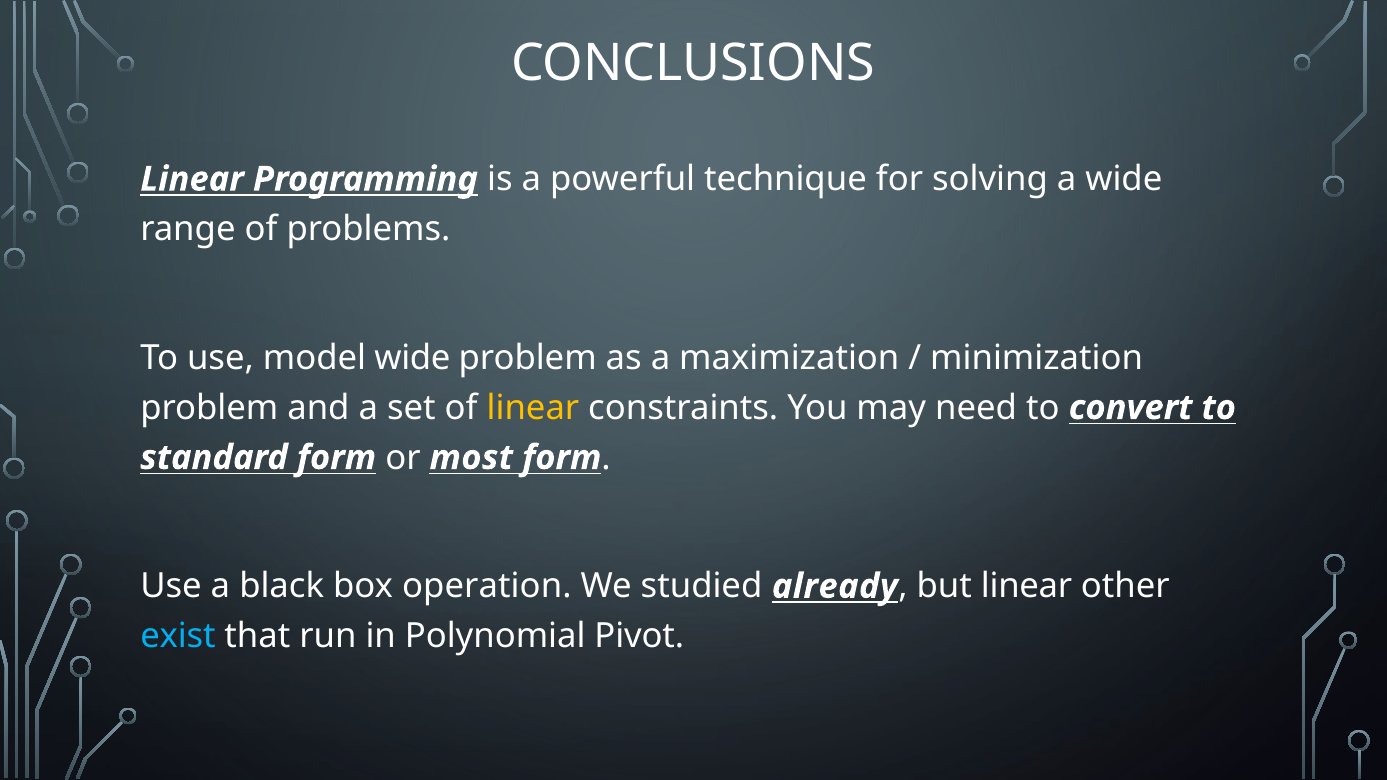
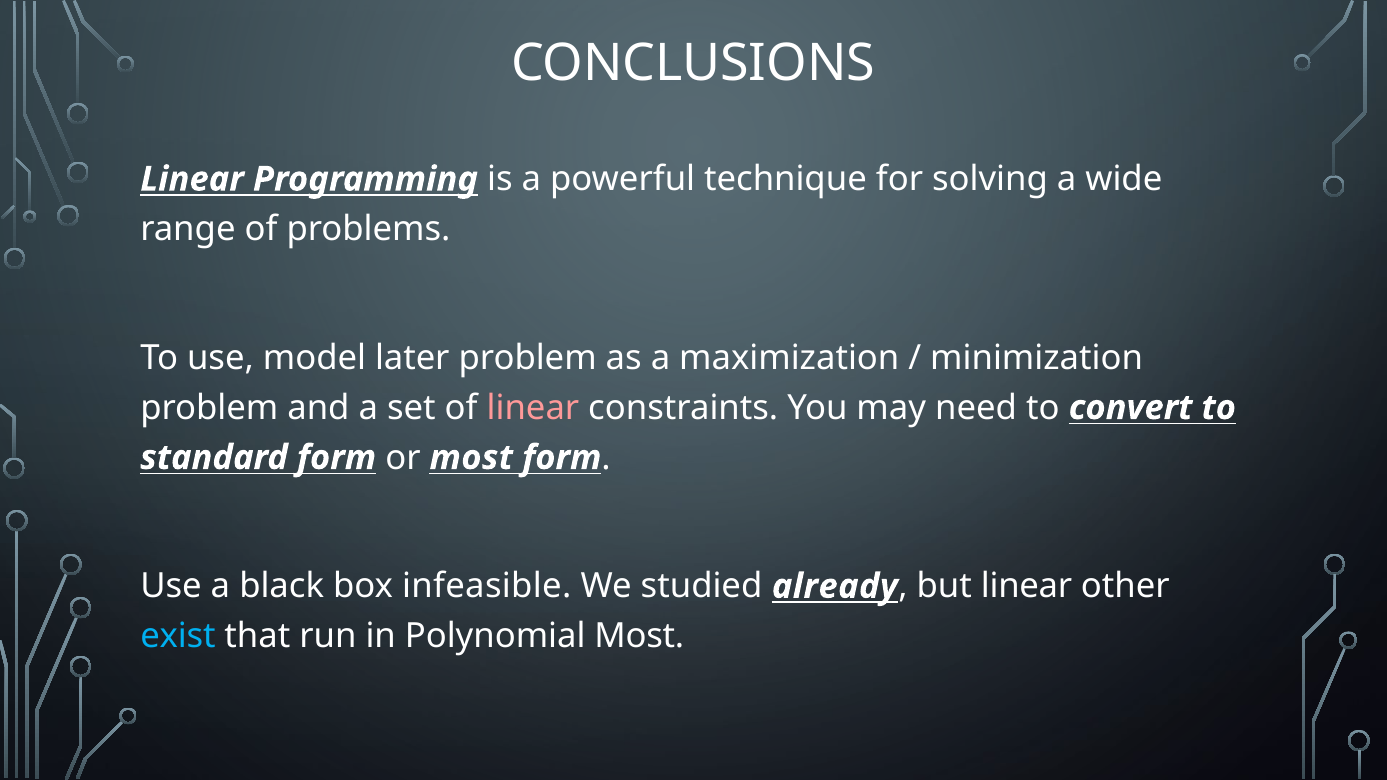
model wide: wide -> later
linear at (533, 408) colour: yellow -> pink
operation: operation -> infeasible
Polynomial Pivot: Pivot -> Most
